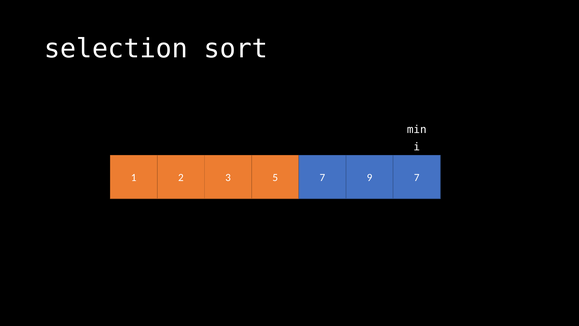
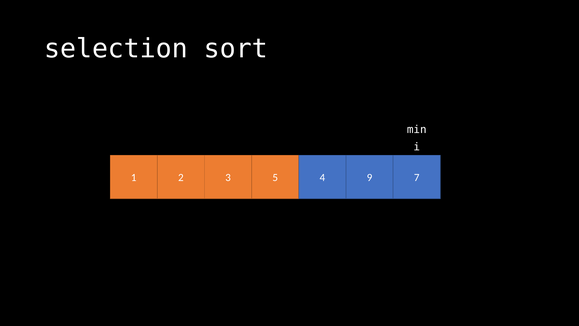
5 7: 7 -> 4
